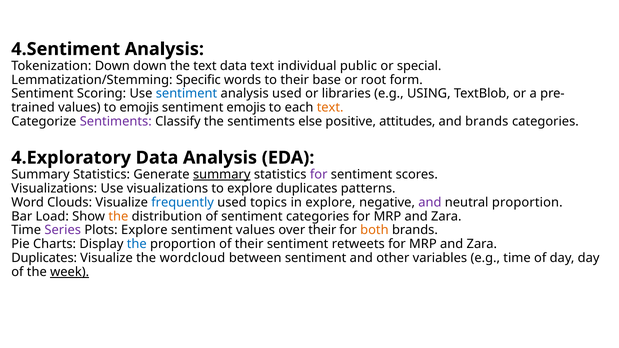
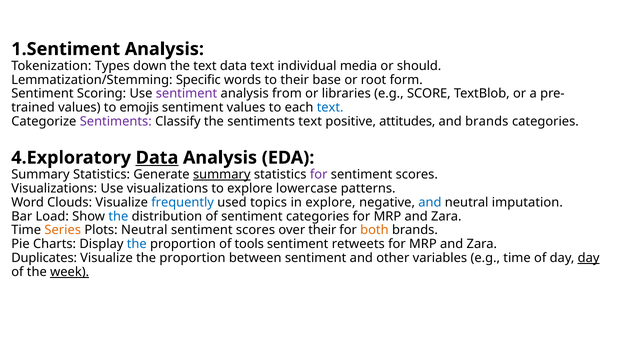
4.Sentiment: 4.Sentiment -> 1.Sentiment
Tokenization Down: Down -> Types
public: public -> media
special: special -> should
sentiment at (187, 94) colour: blue -> purple
analysis used: used -> from
USING: USING -> SCORE
sentiment emojis: emojis -> values
text at (330, 108) colour: orange -> blue
sentiments else: else -> text
Data at (157, 158) underline: none -> present
explore duplicates: duplicates -> lowercase
and at (430, 202) colour: purple -> blue
neutral proportion: proportion -> imputation
the at (118, 216) colour: orange -> blue
Series colour: purple -> orange
Plots Explore: Explore -> Neutral
values at (255, 230): values -> scores
of their: their -> tools
Visualize the wordcloud: wordcloud -> proportion
day at (589, 258) underline: none -> present
